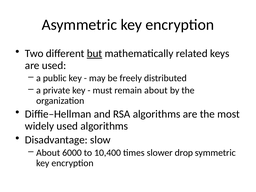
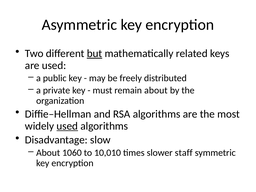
used at (67, 126) underline: none -> present
6000: 6000 -> 1060
10,400: 10,400 -> 10,010
drop: drop -> staff
